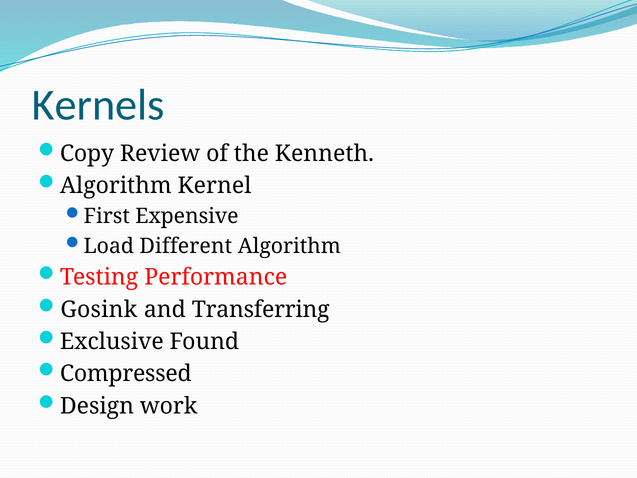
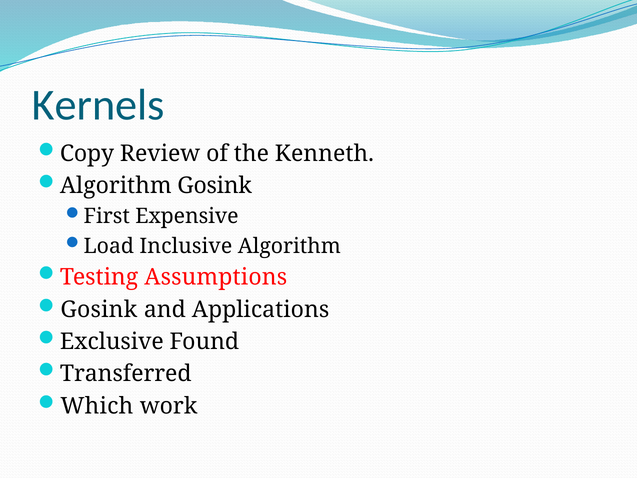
Algorithm Kernel: Kernel -> Gosink
Different: Different -> Inclusive
Performance: Performance -> Assumptions
Transferring: Transferring -> Applications
Compressed: Compressed -> Transferred
Design: Design -> Which
